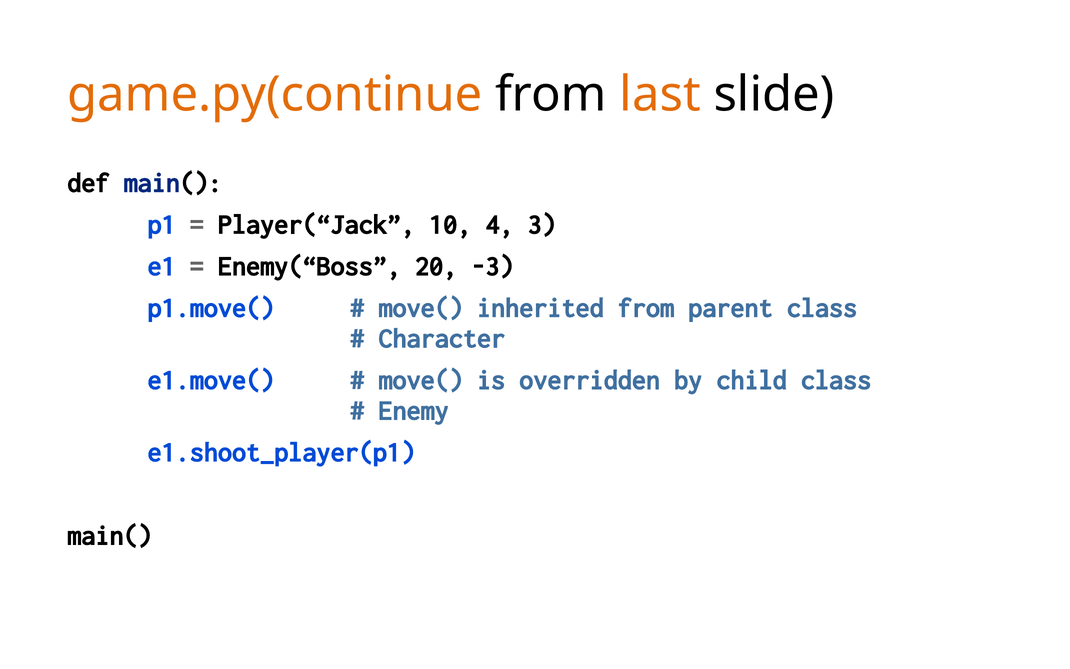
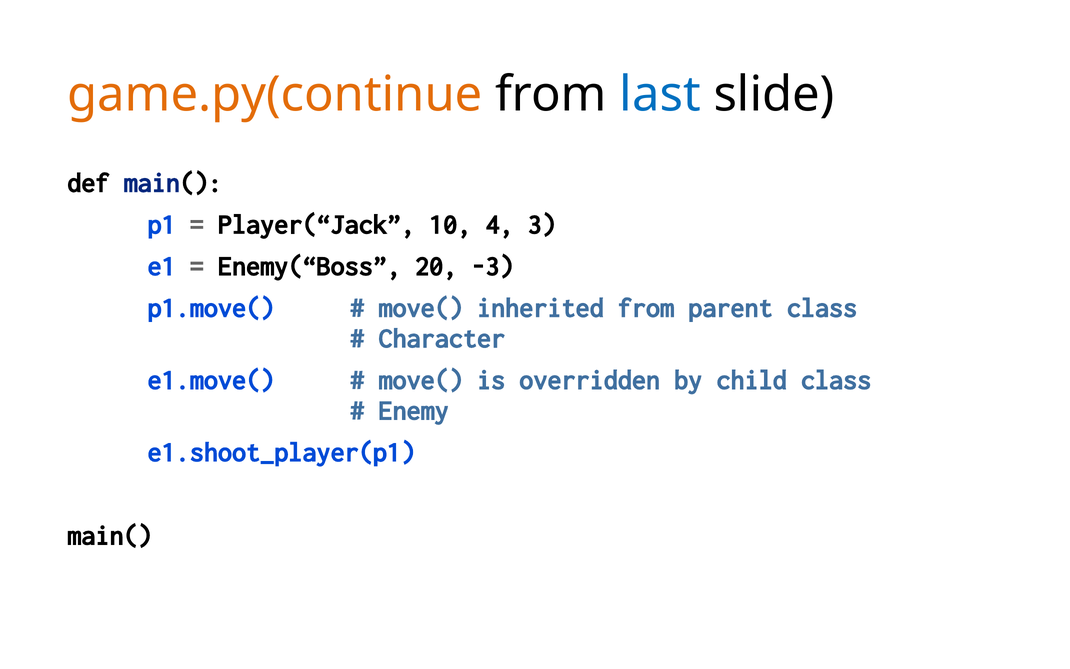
last colour: orange -> blue
